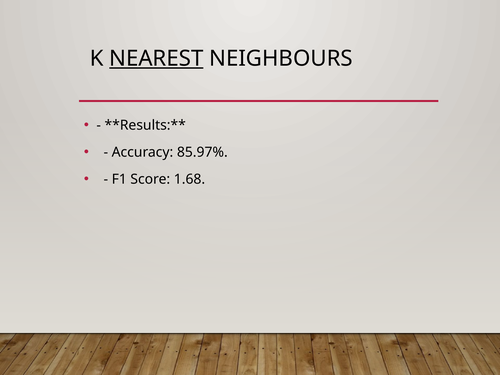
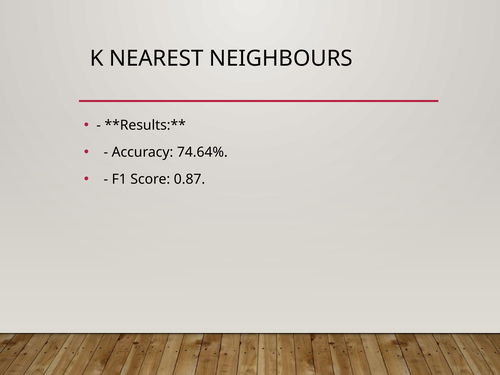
NEAREST underline: present -> none
85.97%: 85.97% -> 74.64%
1.68: 1.68 -> 0.87
